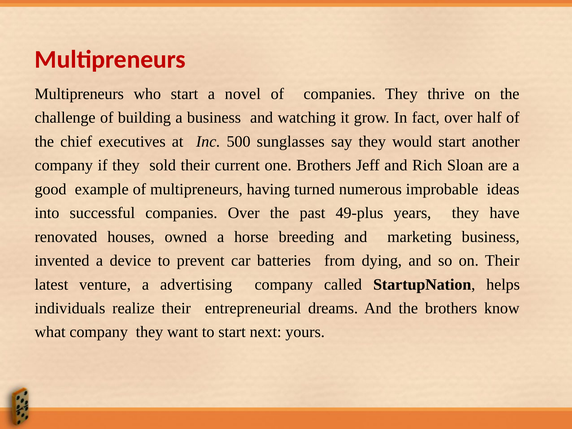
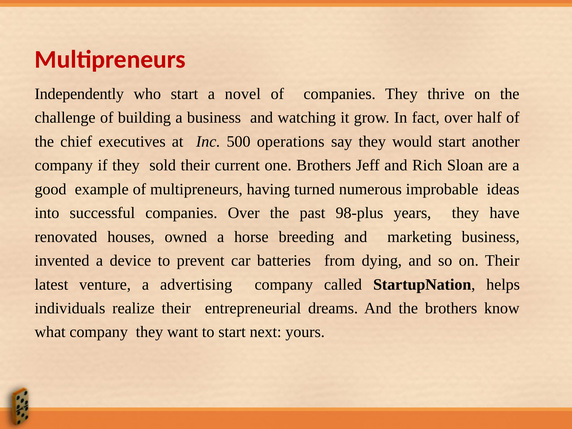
Multipreneurs at (79, 94): Multipreneurs -> Independently
sunglasses: sunglasses -> operations
49-plus: 49-plus -> 98-plus
